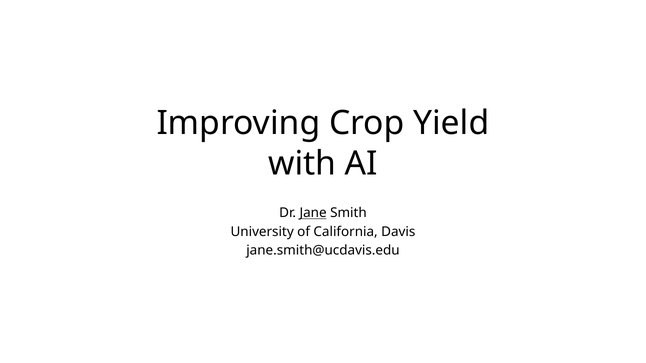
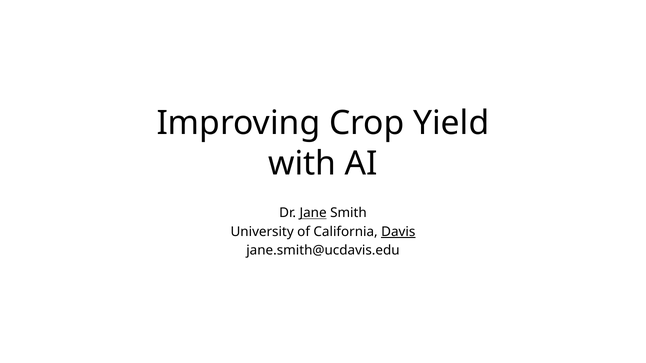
Davis underline: none -> present
